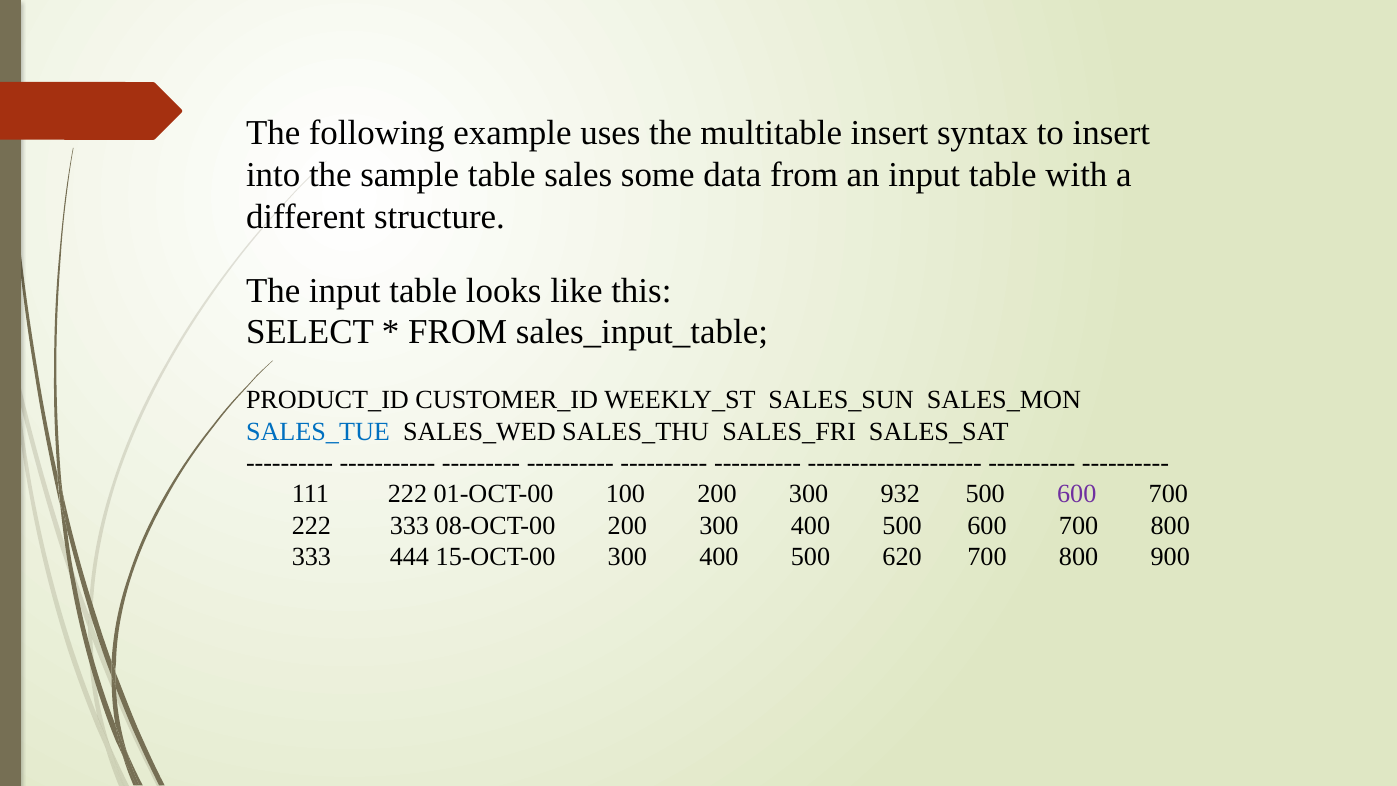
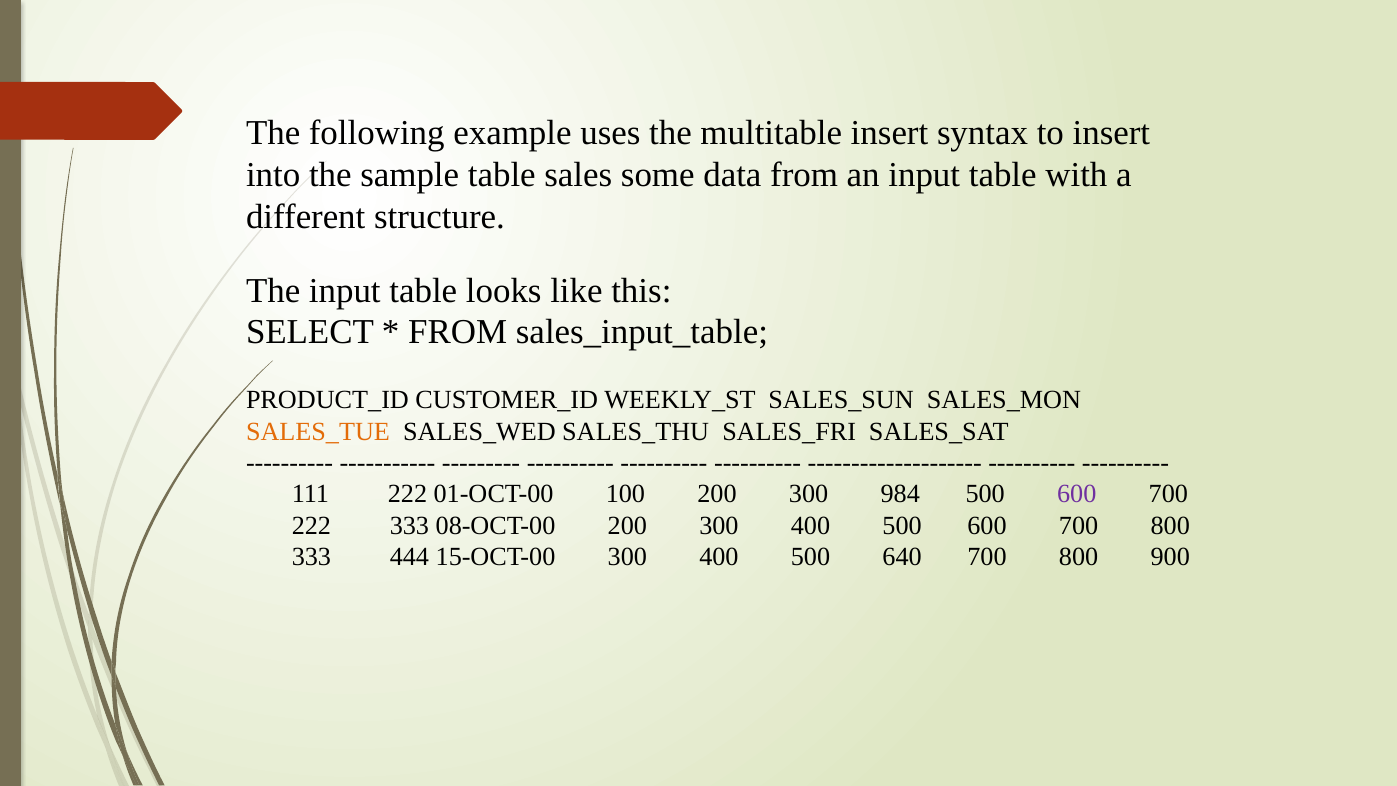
SALES_TUE colour: blue -> orange
932: 932 -> 984
620: 620 -> 640
